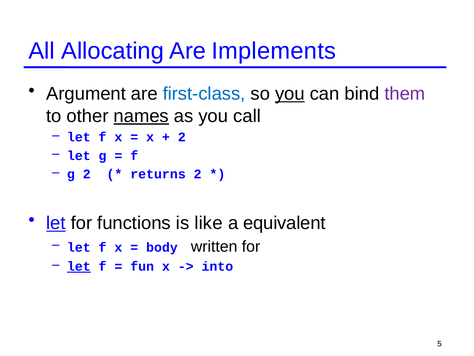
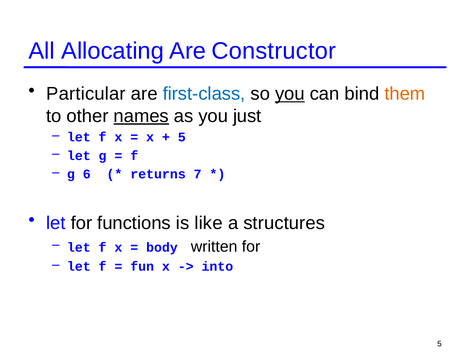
Implements: Implements -> Constructor
Argument: Argument -> Particular
them colour: purple -> orange
call: call -> just
2 at (182, 137): 2 -> 5
g 2: 2 -> 6
returns 2: 2 -> 7
let at (56, 223) underline: present -> none
equivalent: equivalent -> structures
let at (79, 266) underline: present -> none
